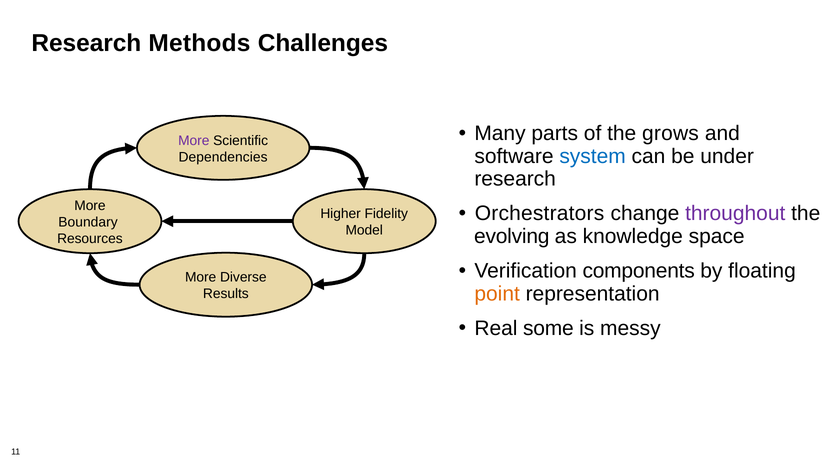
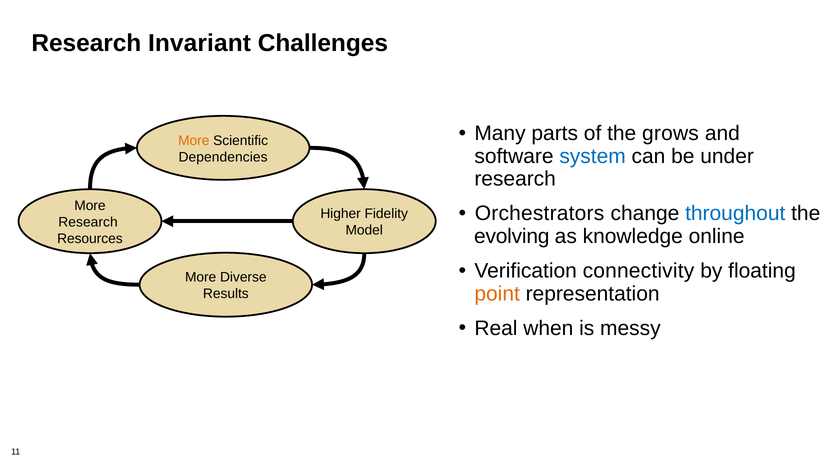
Methods: Methods -> Invariant
More at (194, 141) colour: purple -> orange
throughout colour: purple -> blue
Boundary at (88, 222): Boundary -> Research
space: space -> online
components: components -> connectivity
some: some -> when
